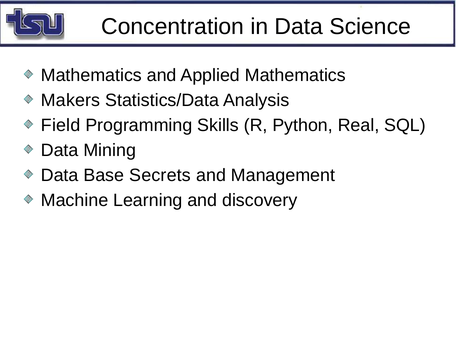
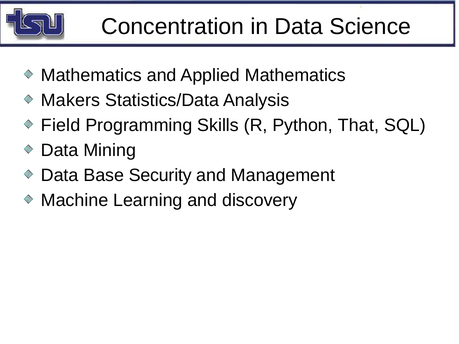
Real: Real -> That
Secrets: Secrets -> Security
